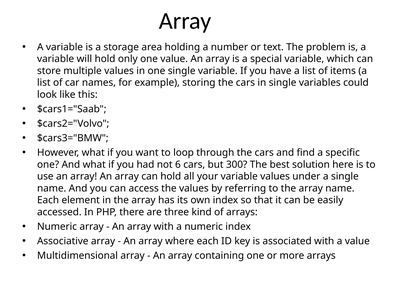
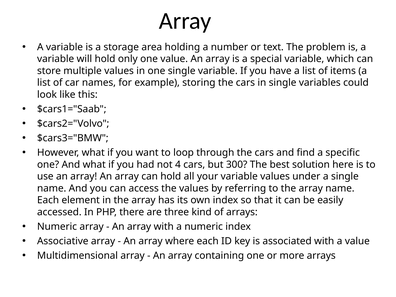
6: 6 -> 4
